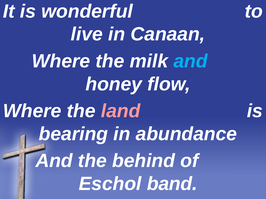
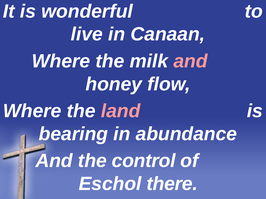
and at (190, 61) colour: light blue -> pink
behind: behind -> control
band: band -> there
